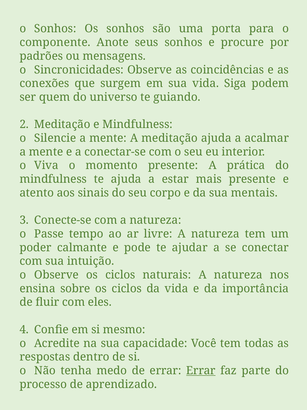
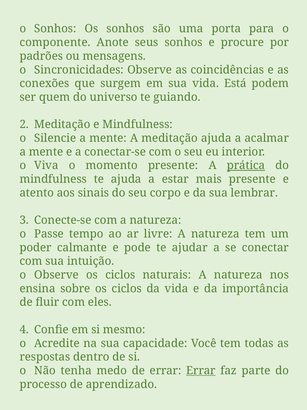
Siga: Siga -> Está
prática underline: none -> present
mentais: mentais -> lembrar
